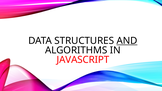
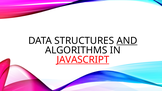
JAVASCRIPT underline: none -> present
